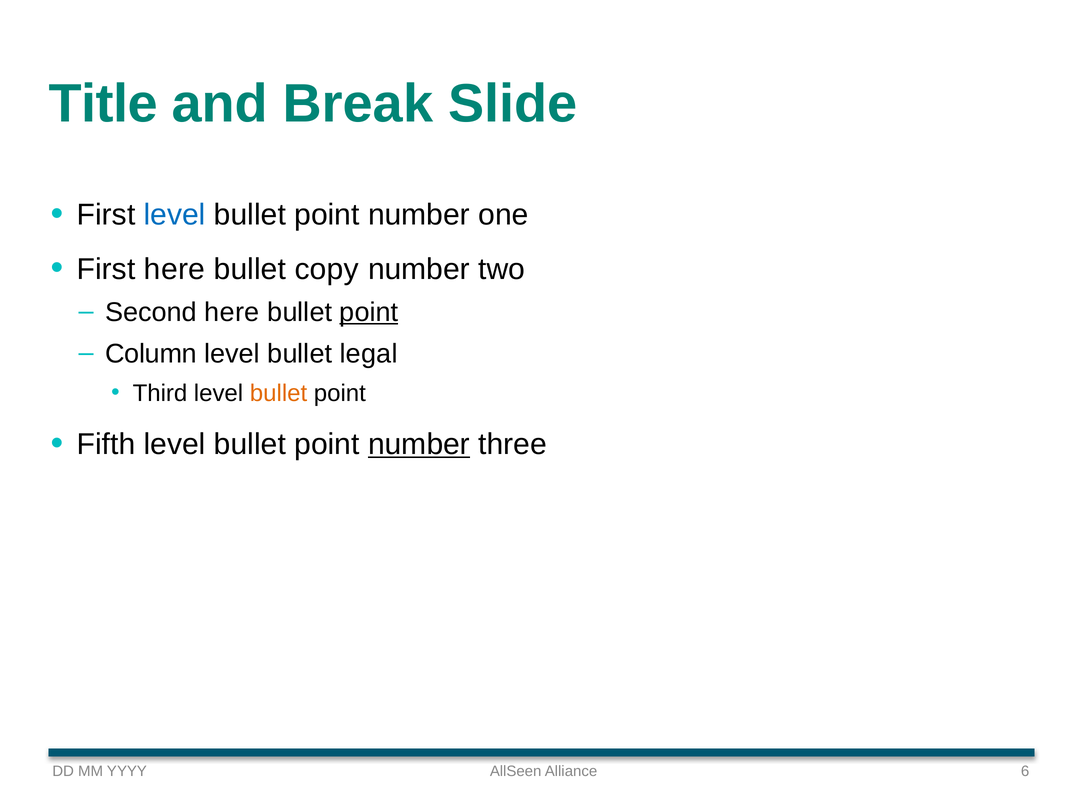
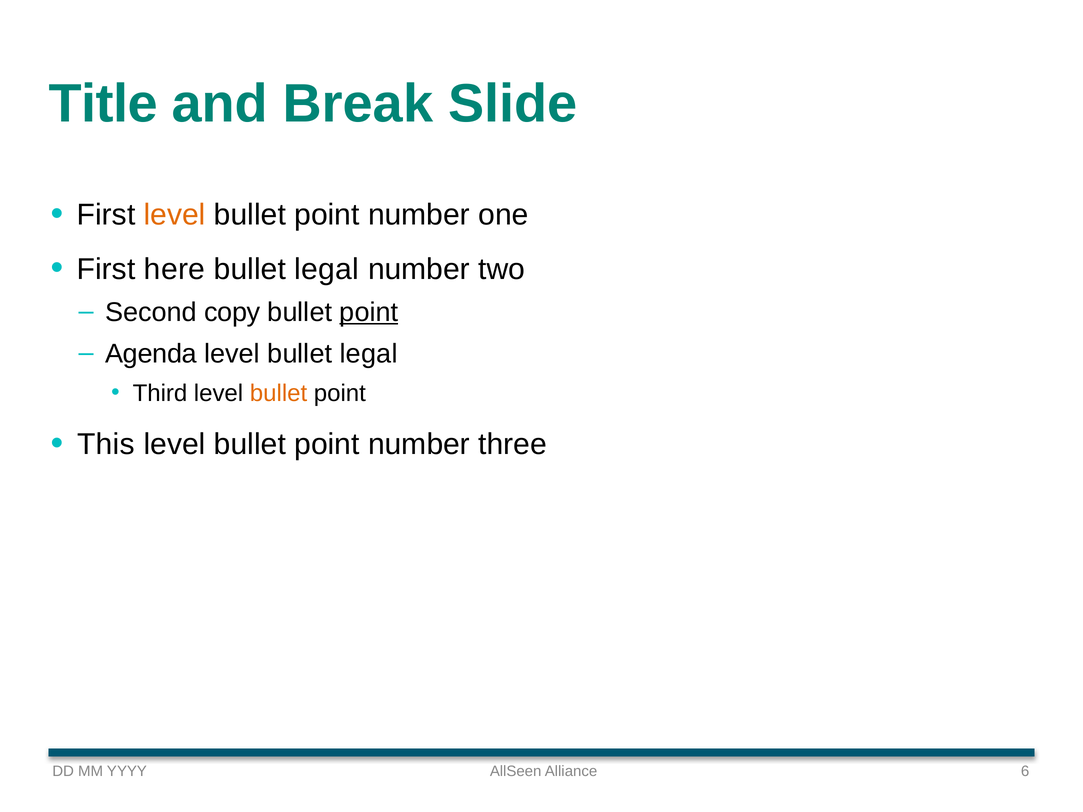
level at (175, 215) colour: blue -> orange
copy at (327, 269): copy -> legal
Second here: here -> copy
Column: Column -> Agenda
Fifth: Fifth -> This
number at (419, 444) underline: present -> none
